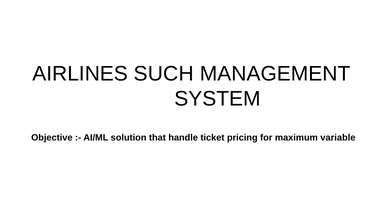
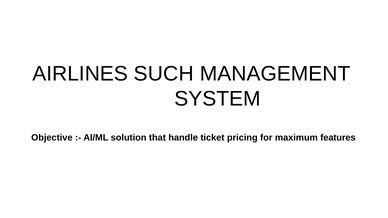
variable: variable -> features
